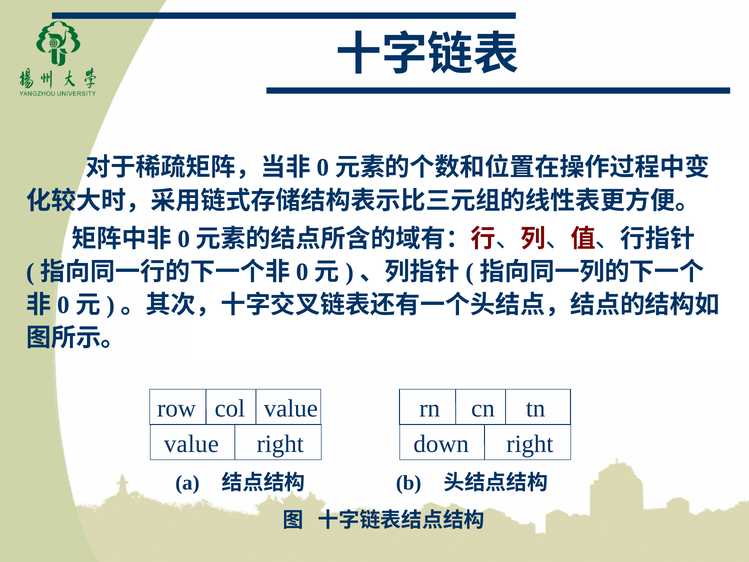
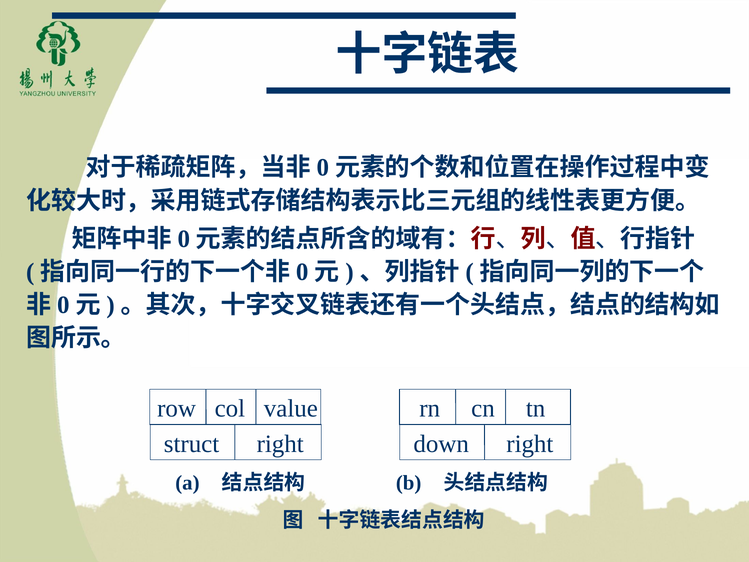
value at (191, 444): value -> struct
